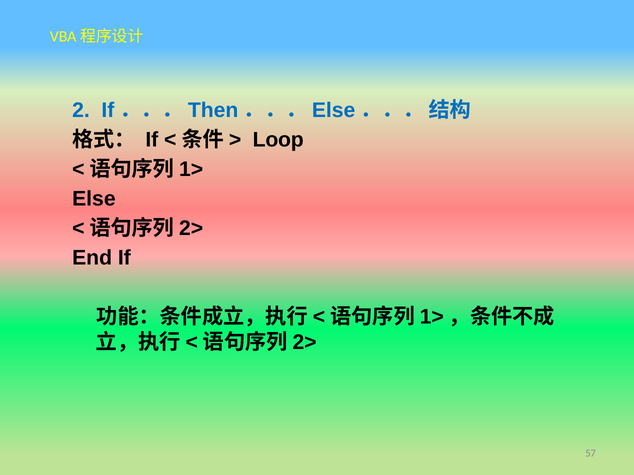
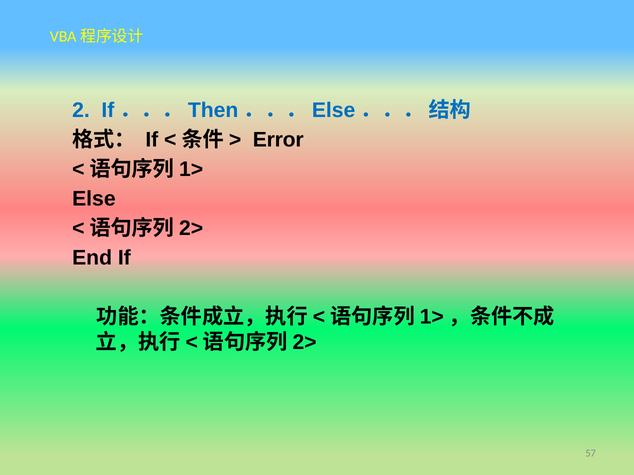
Loop: Loop -> Error
